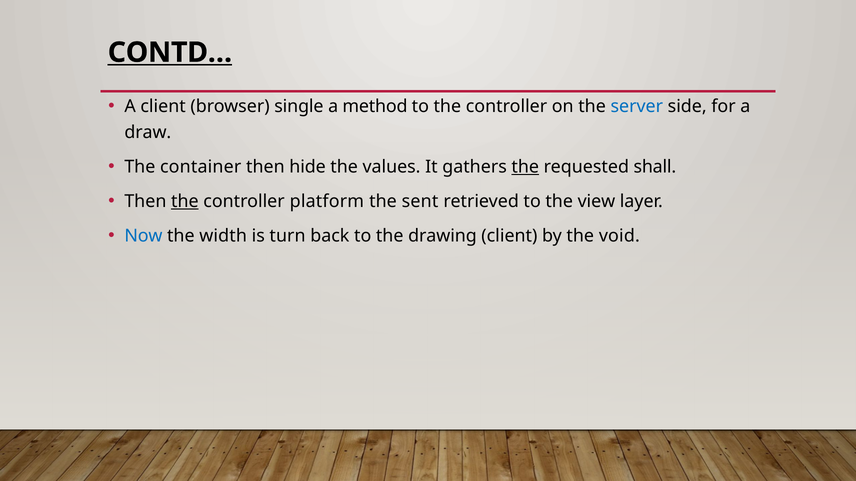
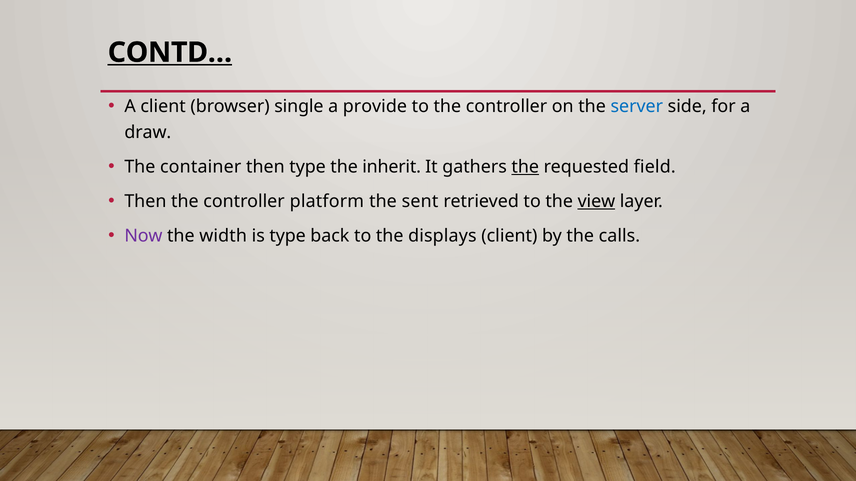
method: method -> provide
then hide: hide -> type
values: values -> inherit
shall: shall -> field
the at (185, 202) underline: present -> none
view underline: none -> present
Now colour: blue -> purple
is turn: turn -> type
drawing: drawing -> displays
void: void -> calls
